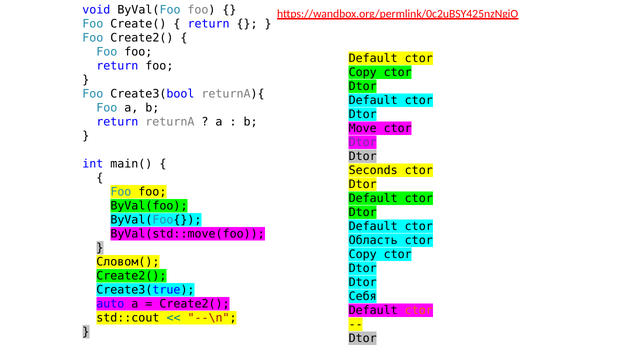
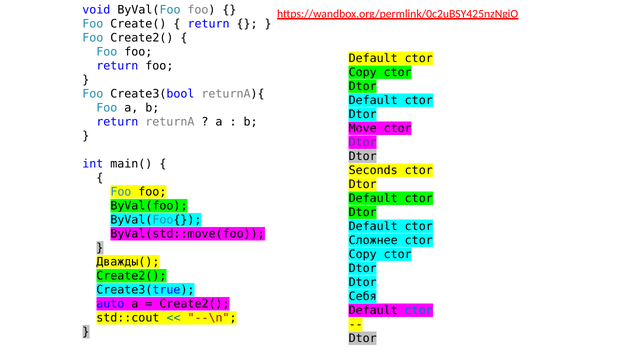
Область: Область -> Сложнее
Словом(: Словом( -> Дважды(
ctor at (419, 310) colour: orange -> blue
